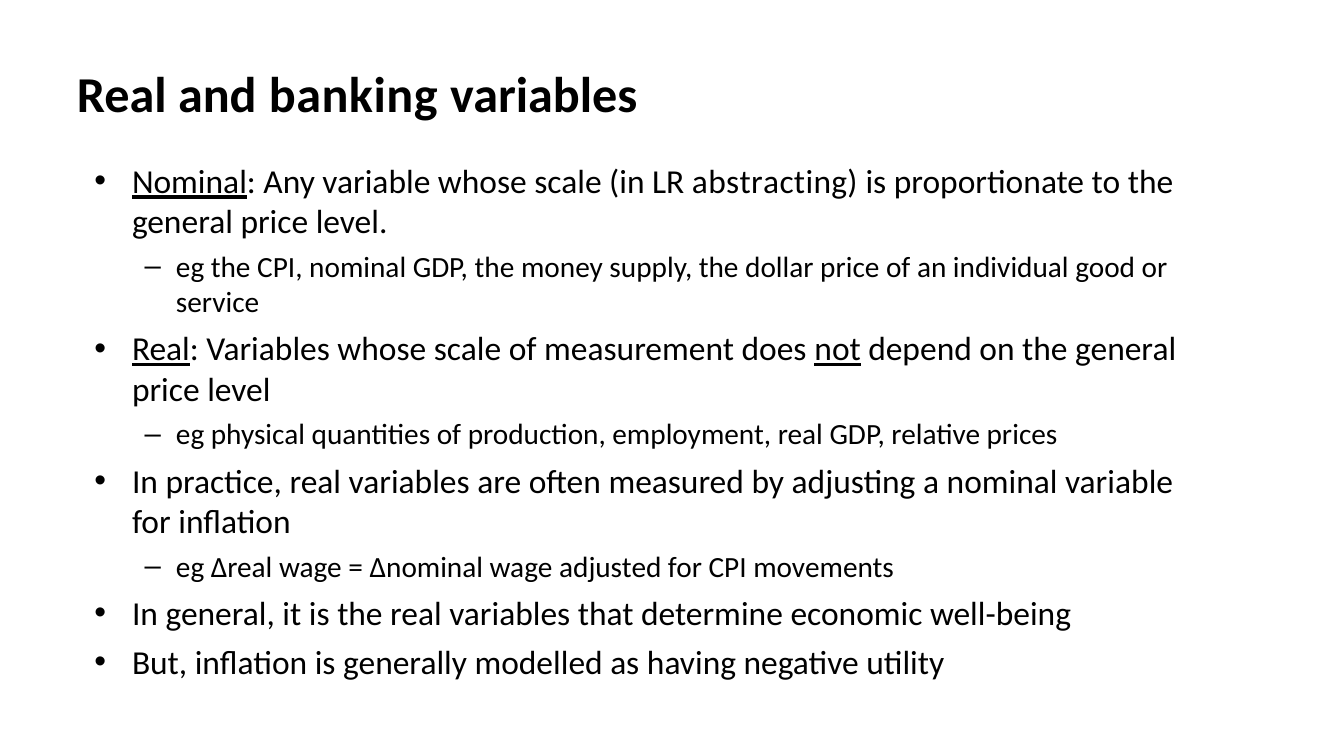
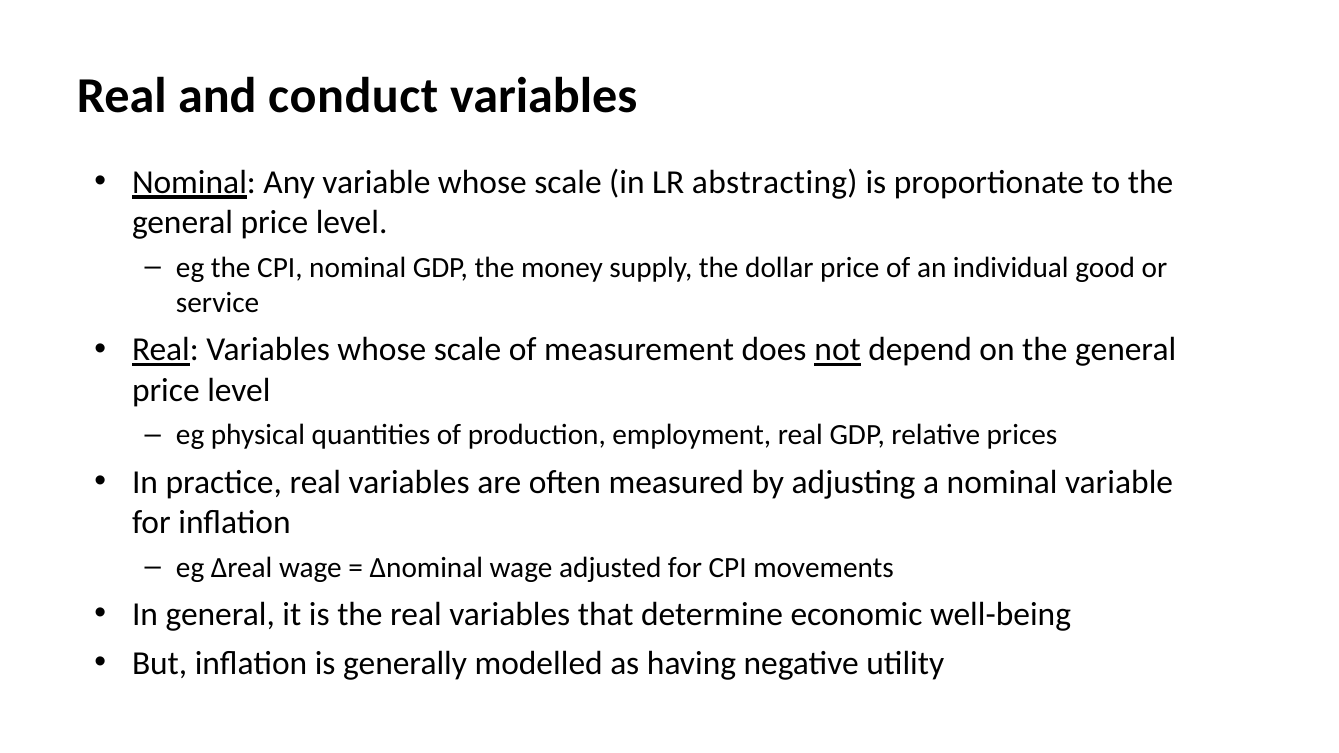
banking: banking -> conduct
